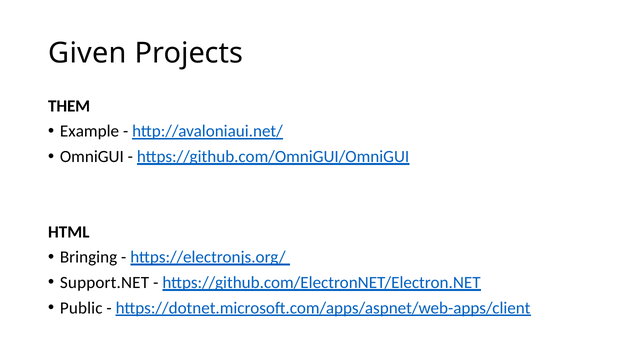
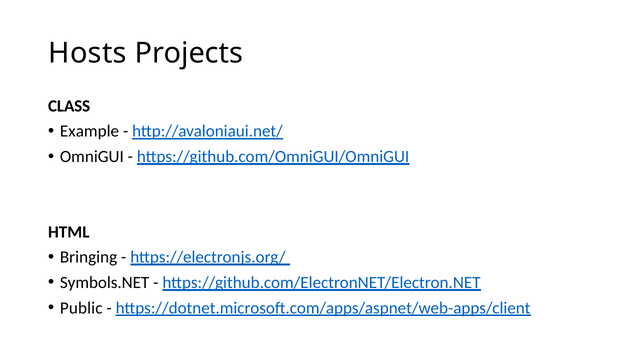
Given: Given -> Hosts
THEM: THEM -> CLASS
Support.NET: Support.NET -> Symbols.NET
